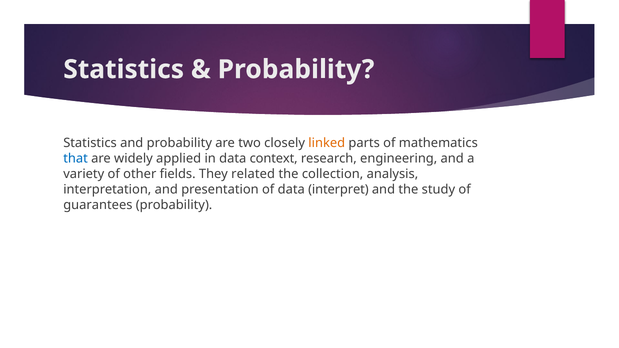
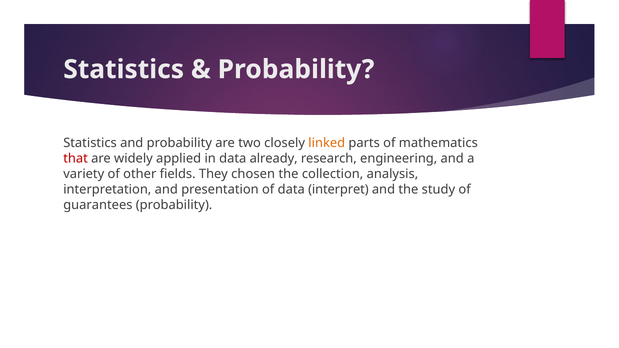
that colour: blue -> red
context: context -> already
related: related -> chosen
